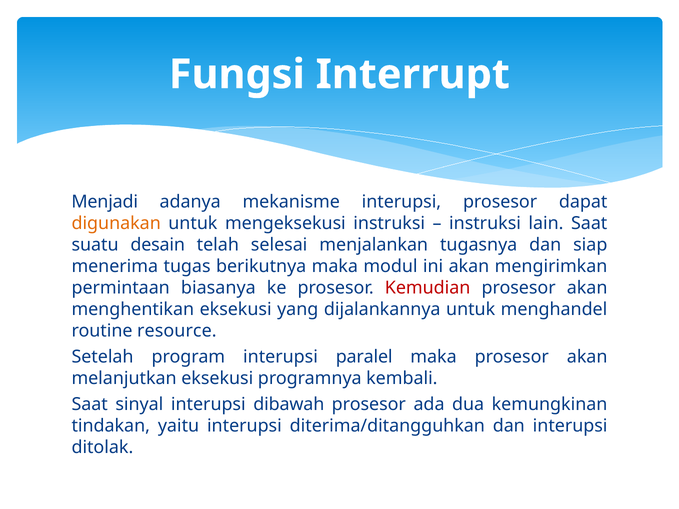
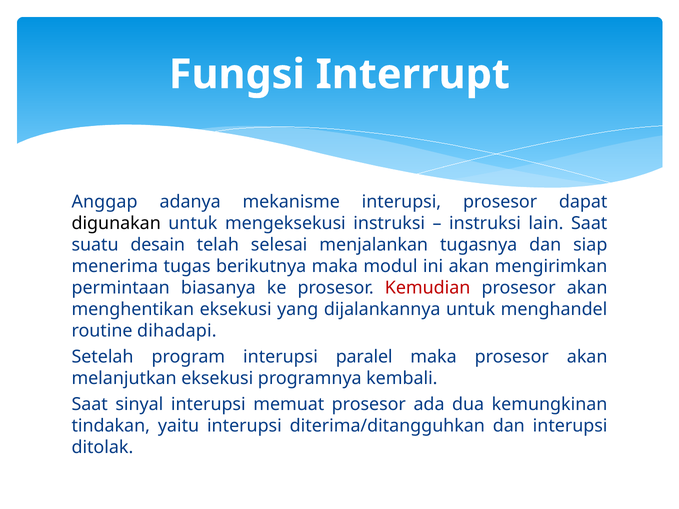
Menjadi: Menjadi -> Anggap
digunakan colour: orange -> black
resource: resource -> dihadapi
dibawah: dibawah -> memuat
